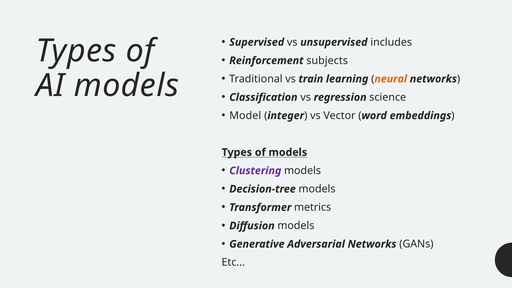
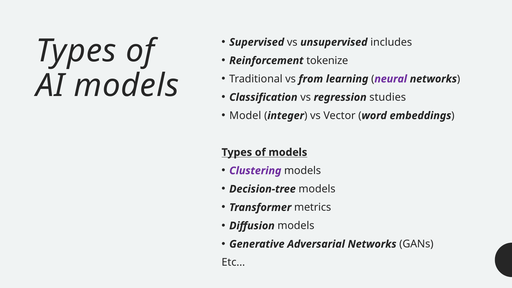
subjects: subjects -> tokenize
train: train -> from
neural colour: orange -> purple
science: science -> studies
